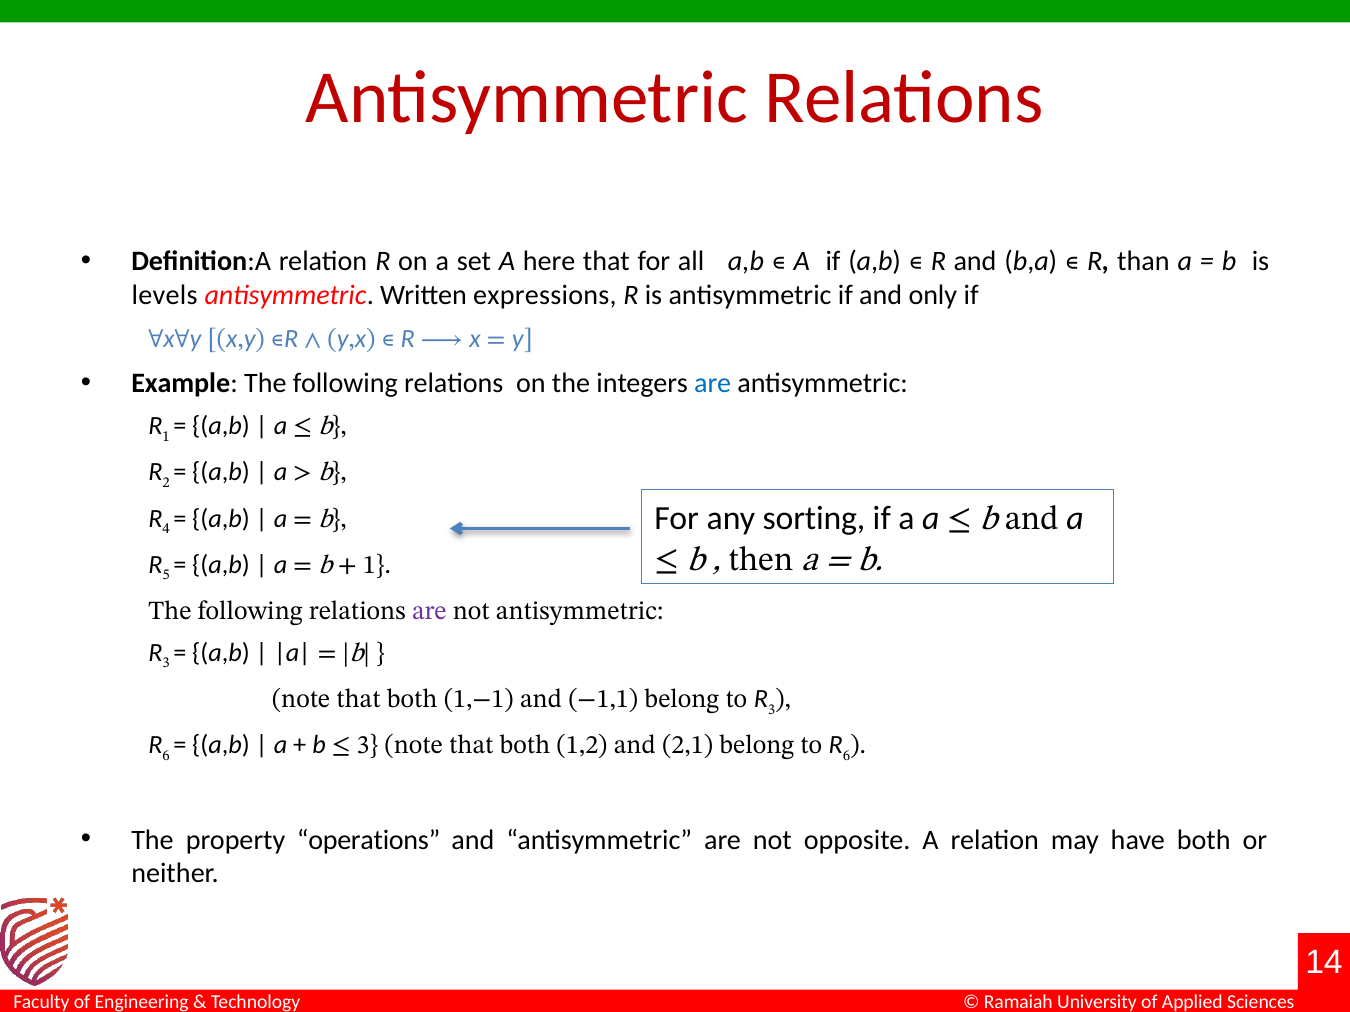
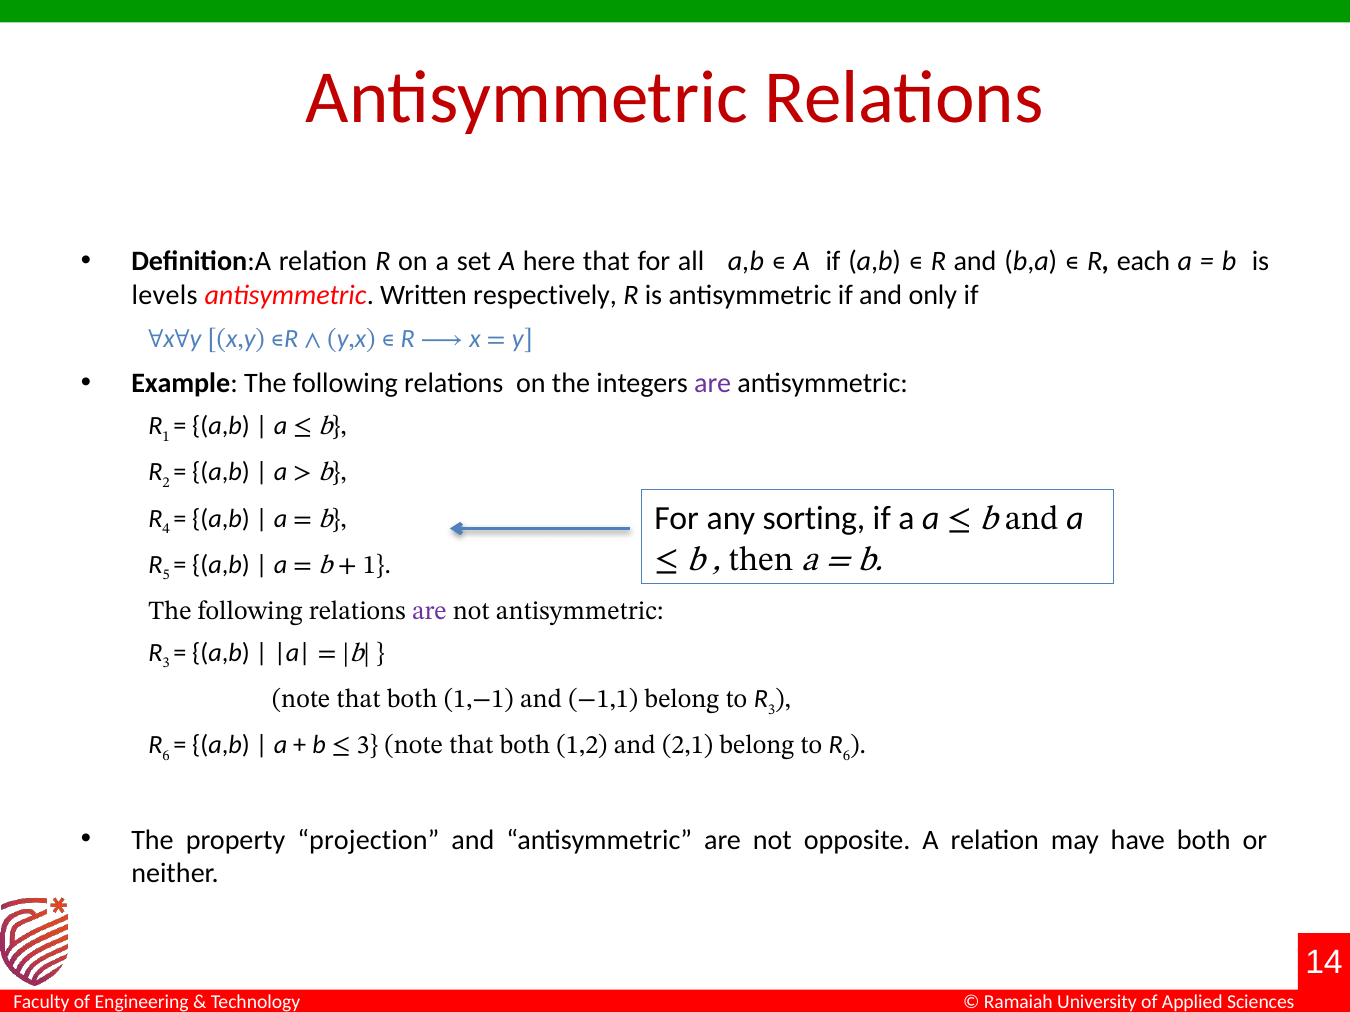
than: than -> each
expressions: expressions -> respectively
are at (713, 383) colour: blue -> purple
operations: operations -> projection
